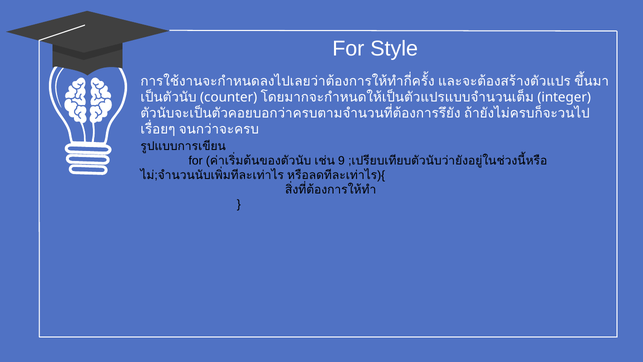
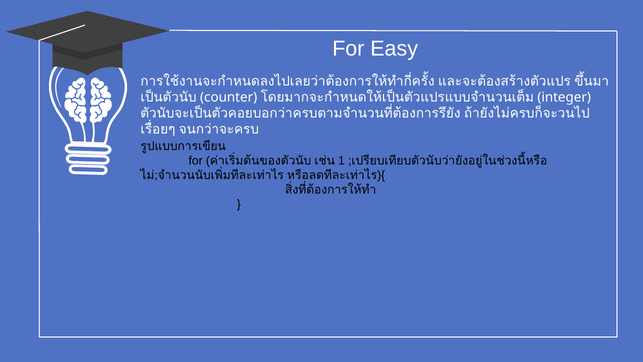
Style: Style -> Easy
9: 9 -> 1
